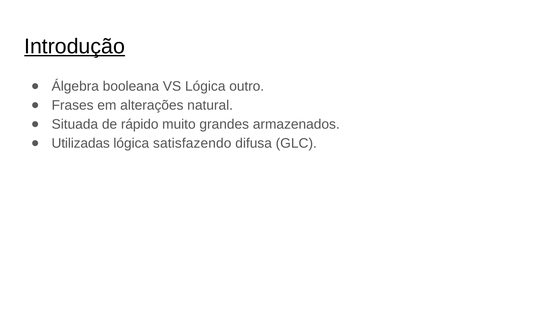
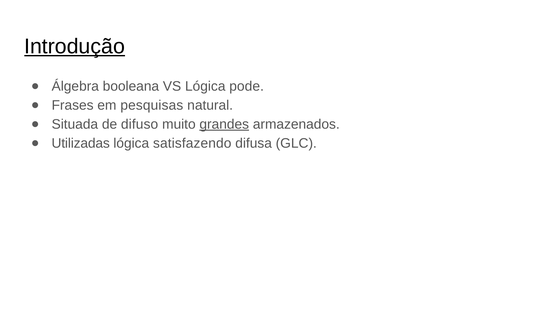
outro: outro -> pode
alterações: alterações -> pesquisas
rápido: rápido -> difuso
grandes underline: none -> present
